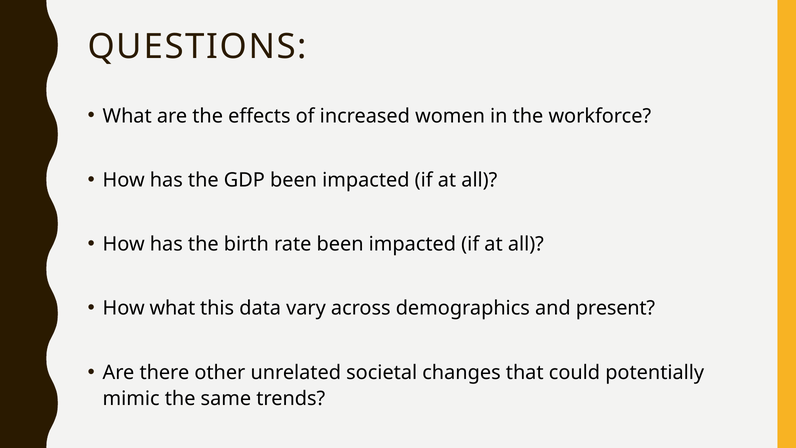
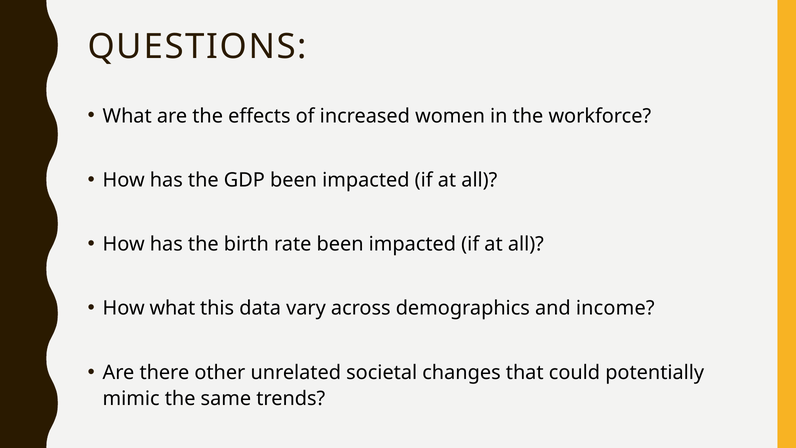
present: present -> income
